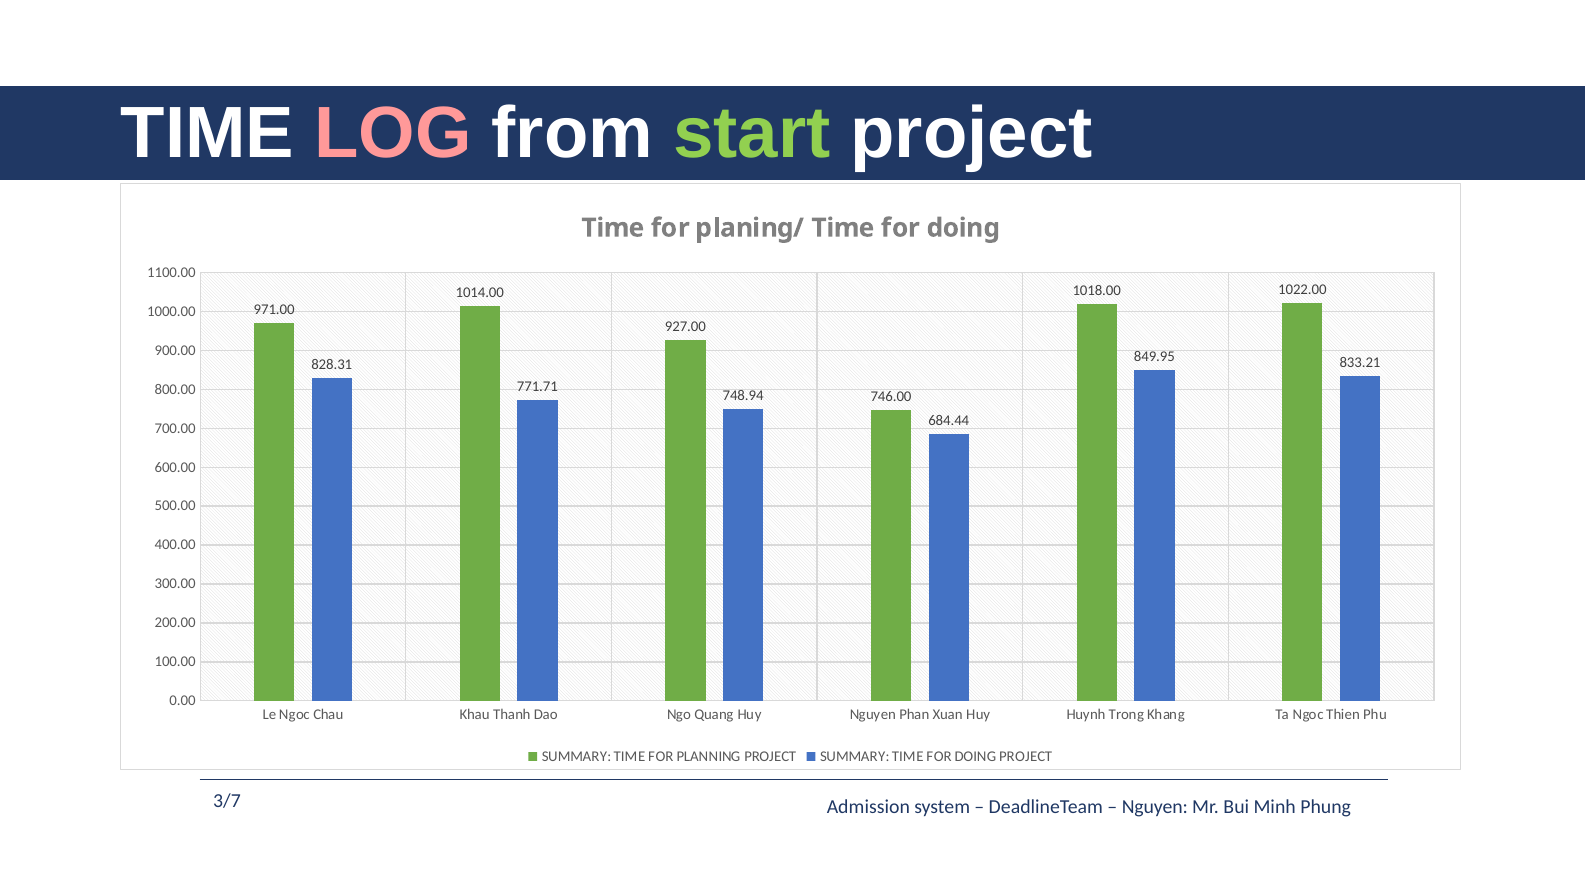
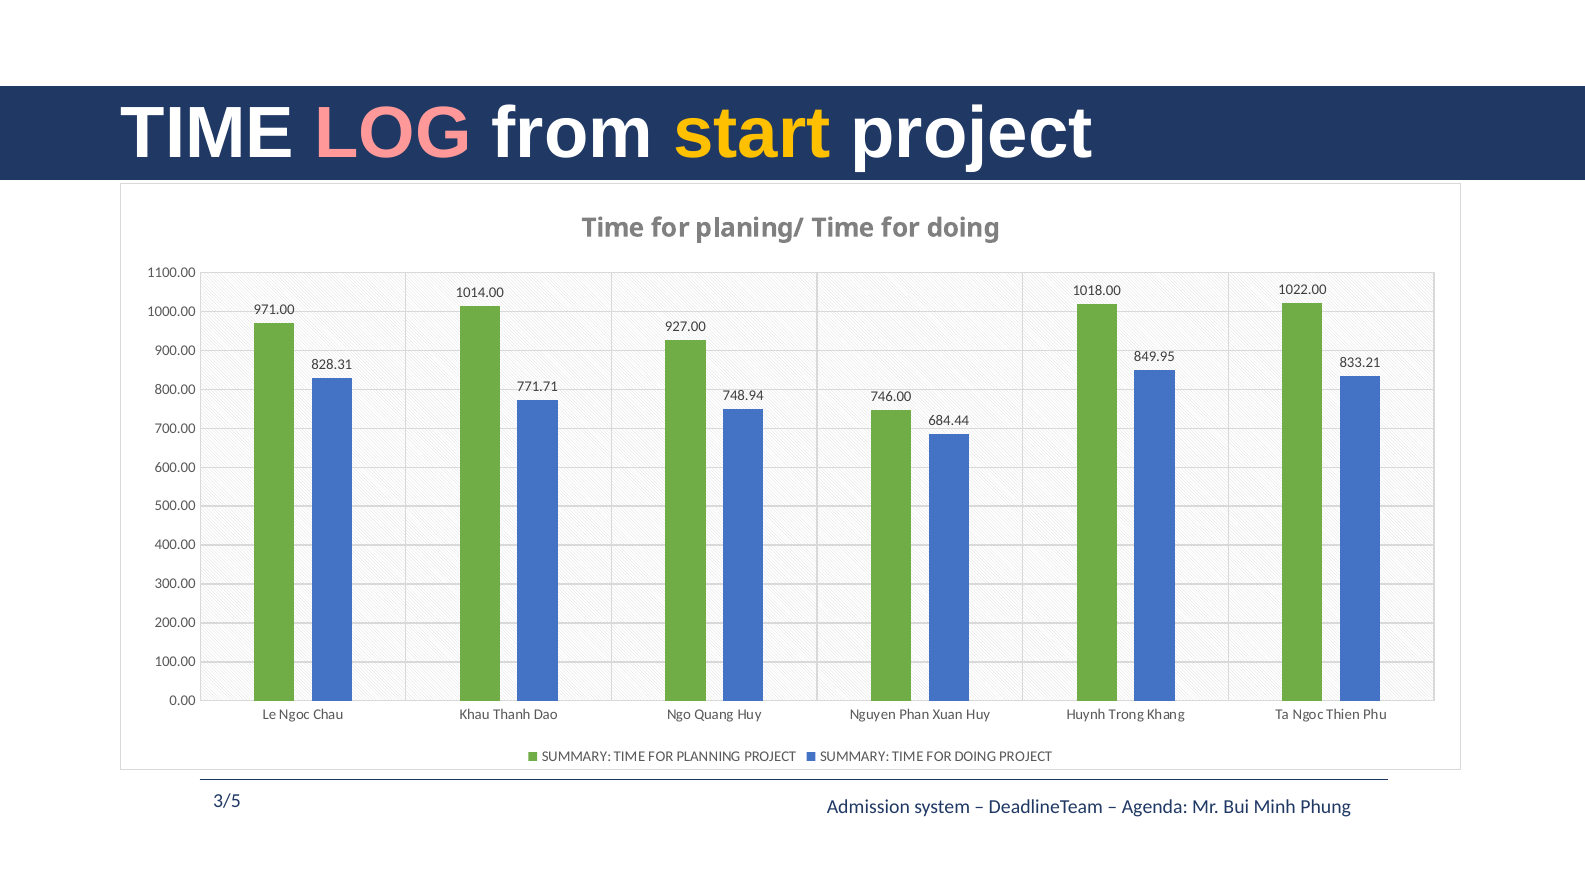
start colour: light green -> yellow
3/7: 3/7 -> 3/5
Nguyen at (1155, 807): Nguyen -> Agenda
